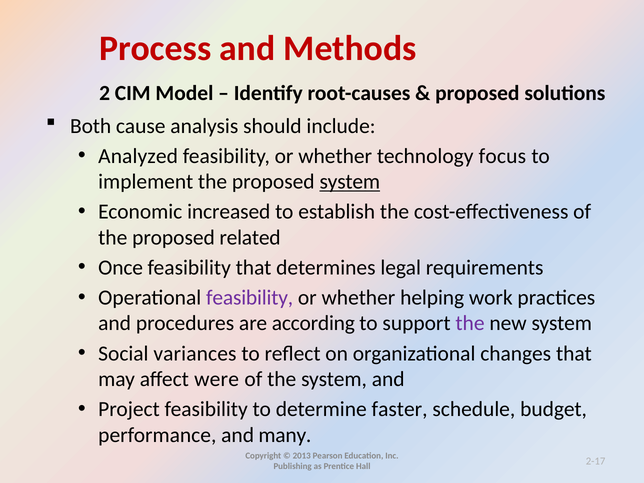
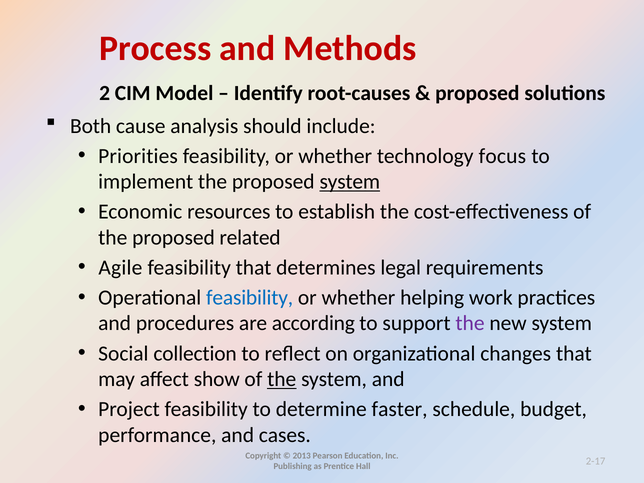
Analyzed: Analyzed -> Priorities
increased: increased -> resources
Once: Once -> Agile
feasibility at (250, 298) colour: purple -> blue
variances: variances -> collection
were: were -> show
the at (282, 379) underline: none -> present
many: many -> cases
